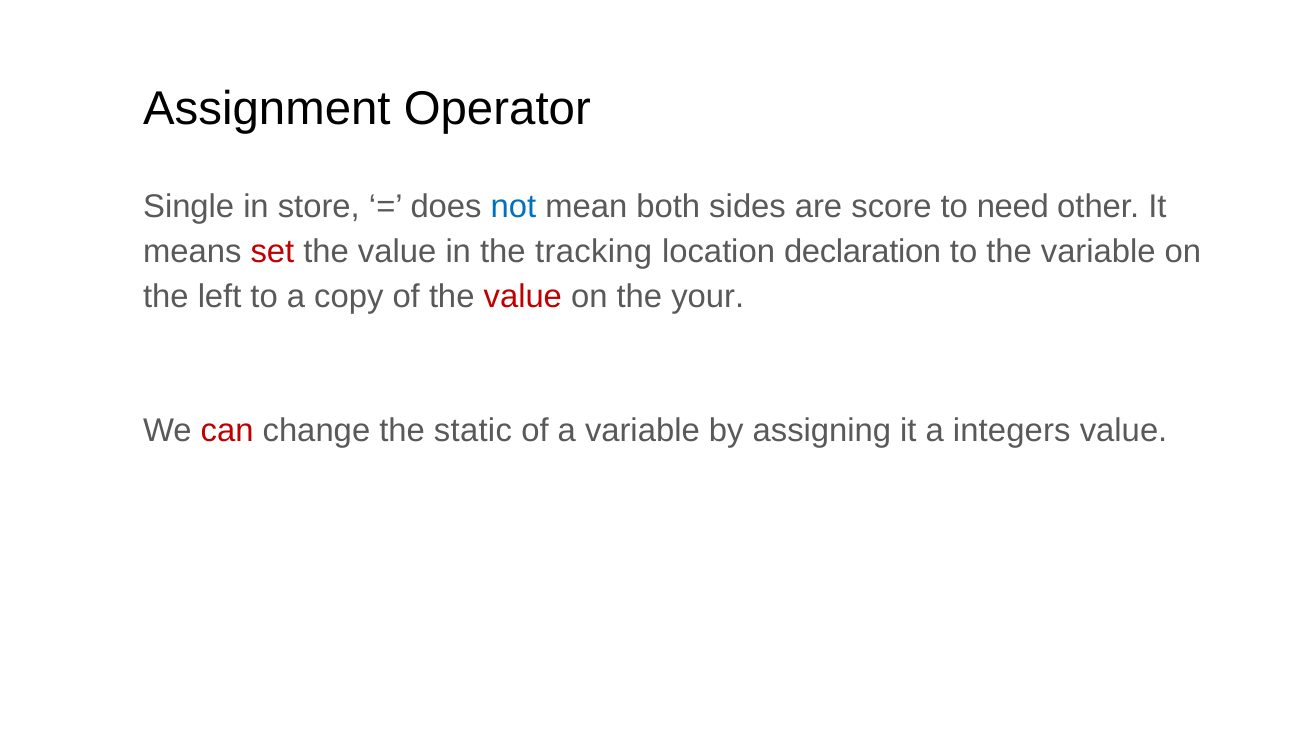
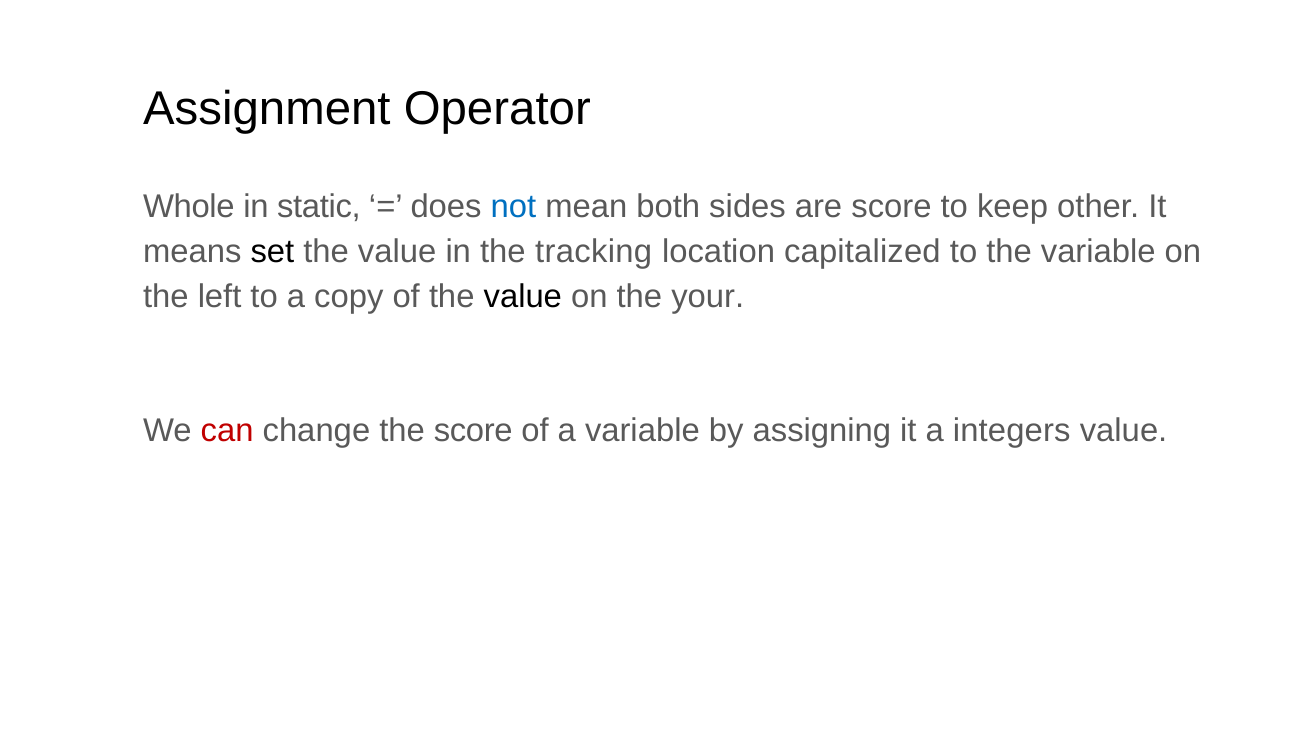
Single: Single -> Whole
store: store -> static
need: need -> keep
set colour: red -> black
declaration: declaration -> capitalized
value at (523, 297) colour: red -> black
the static: static -> score
